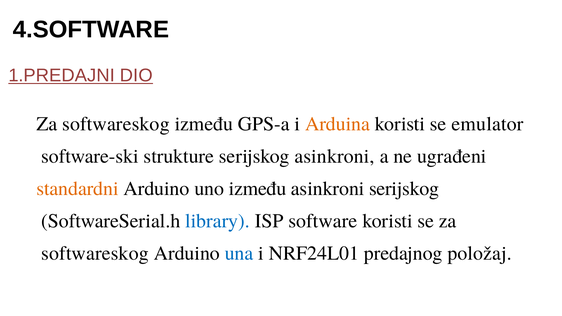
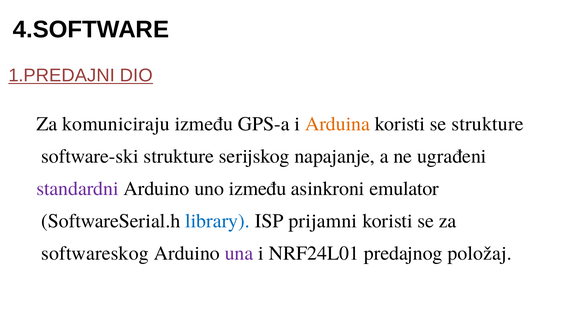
softwareskog at (116, 124): softwareskog -> komuniciraju
se emulator: emulator -> strukture
serijskog asinkroni: asinkroni -> napajanje
standardni colour: orange -> purple
asinkroni serijskog: serijskog -> emulator
software: software -> prijamni
una colour: blue -> purple
